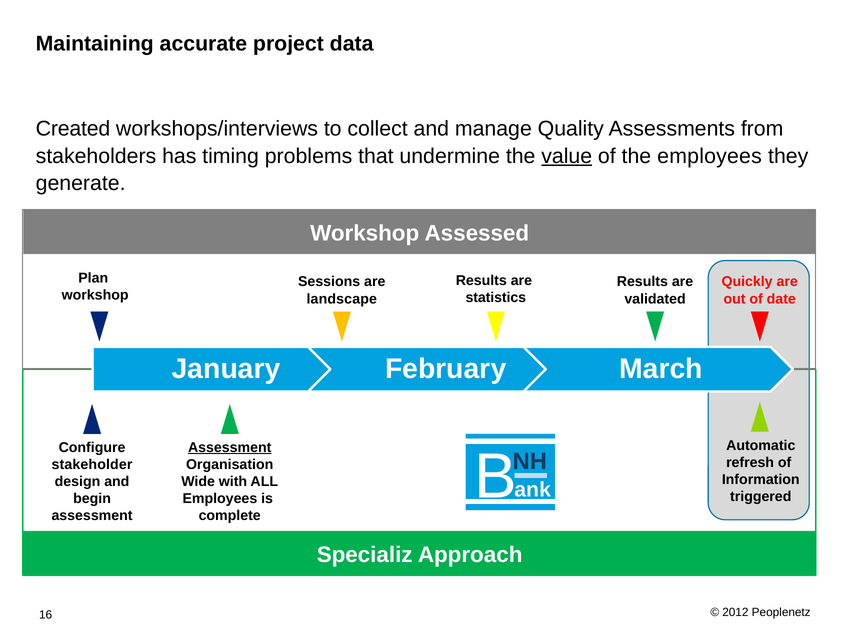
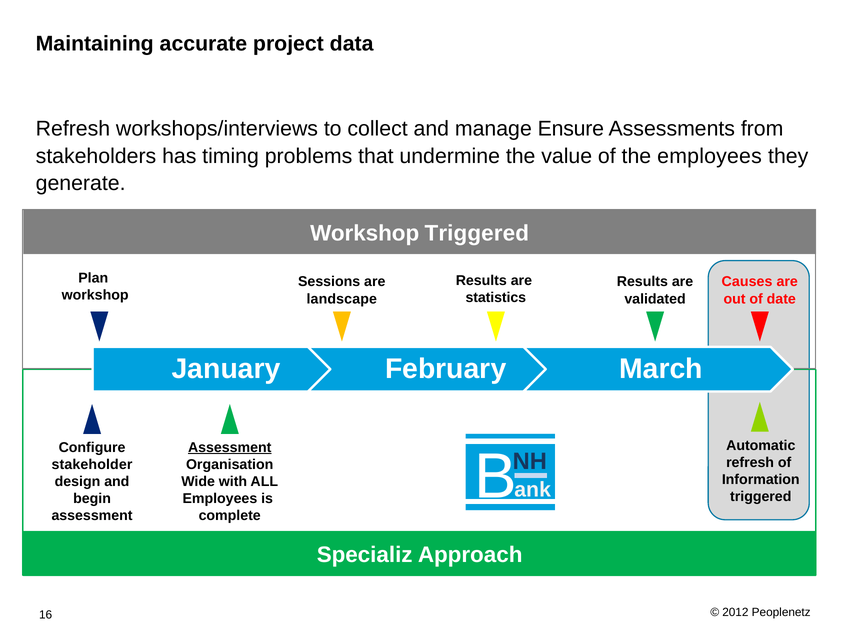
Created at (73, 129): Created -> Refresh
Quality: Quality -> Ensure
value underline: present -> none
Workshop Assessed: Assessed -> Triggered
Quickly: Quickly -> Causes
